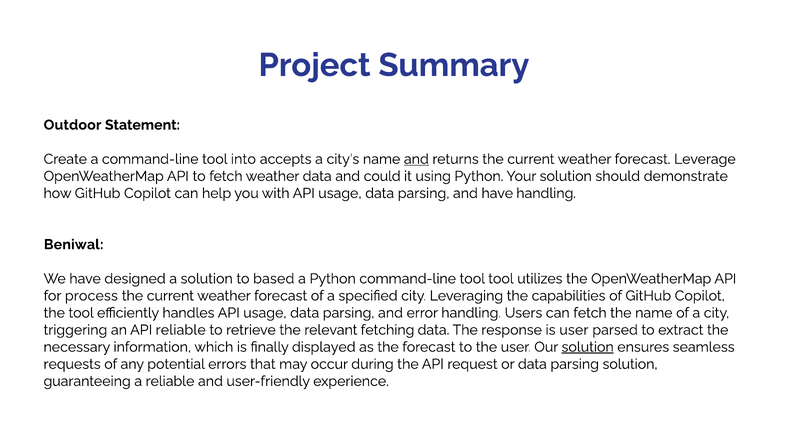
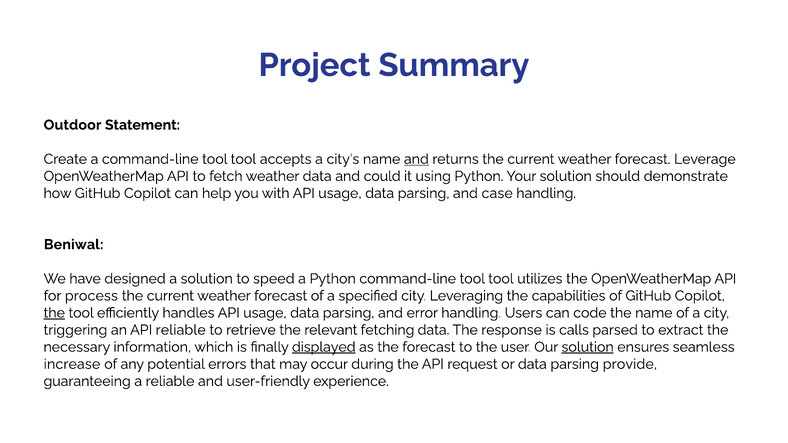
a command-line tool into: into -> tool
and have: have -> case
based: based -> speed
the at (54, 313) underline: none -> present
can fetch: fetch -> code
is user: user -> calls
displayed underline: none -> present
requests: requests -> increase
parsing solution: solution -> provide
